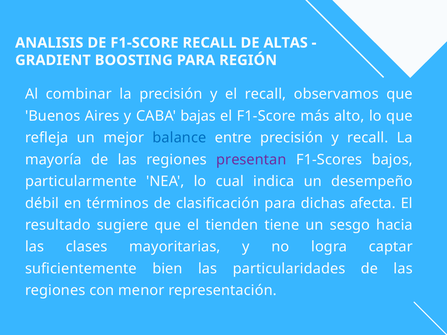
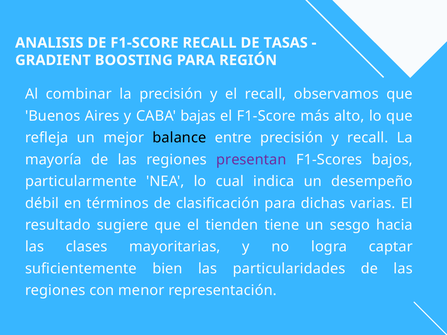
ALTAS: ALTAS -> TASAS
balance colour: blue -> black
afecta: afecta -> varias
